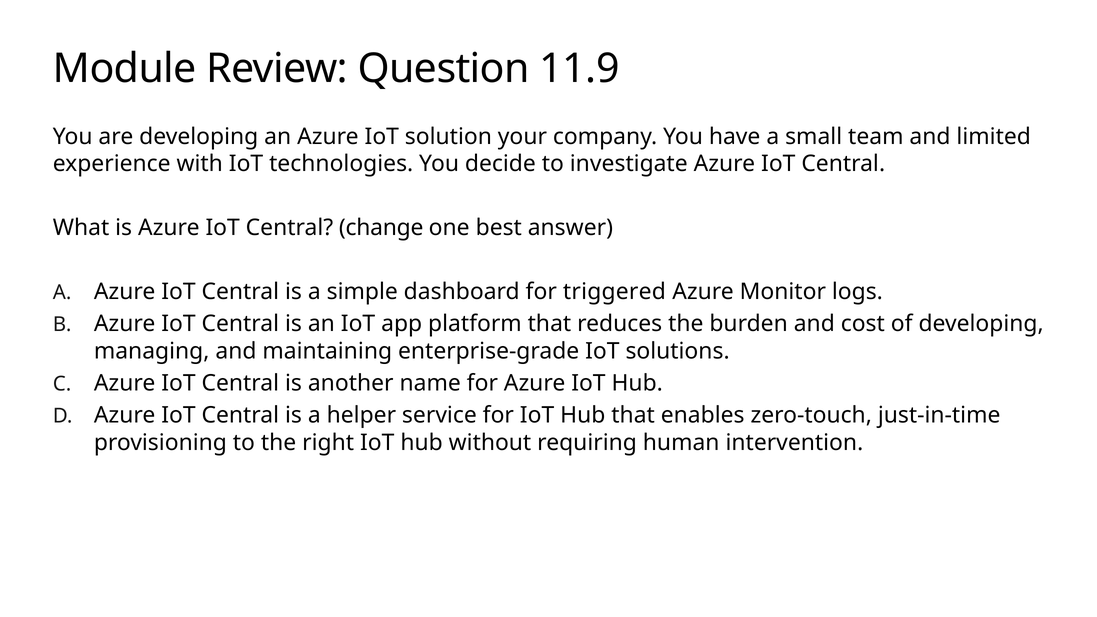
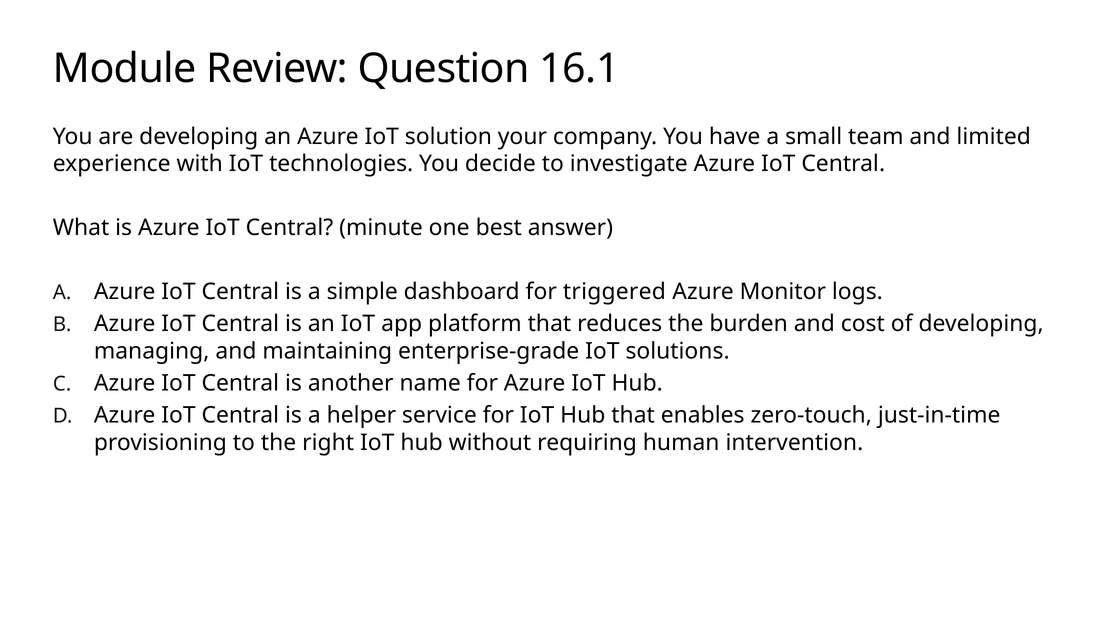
11.9: 11.9 -> 16.1
change: change -> minute
